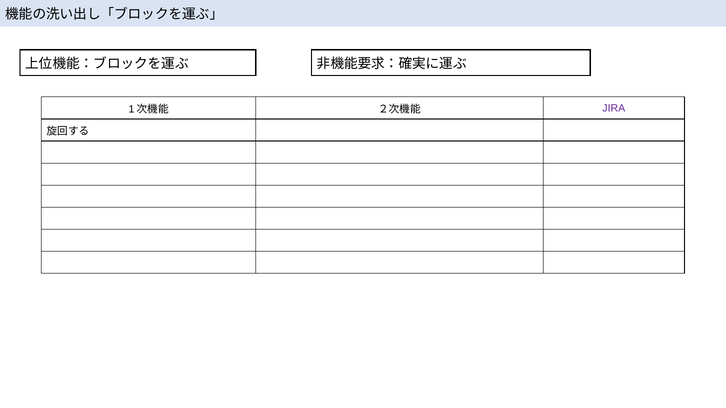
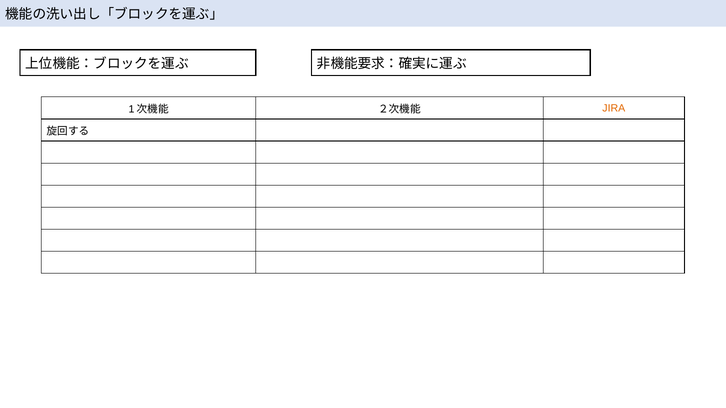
JIRA colour: purple -> orange
